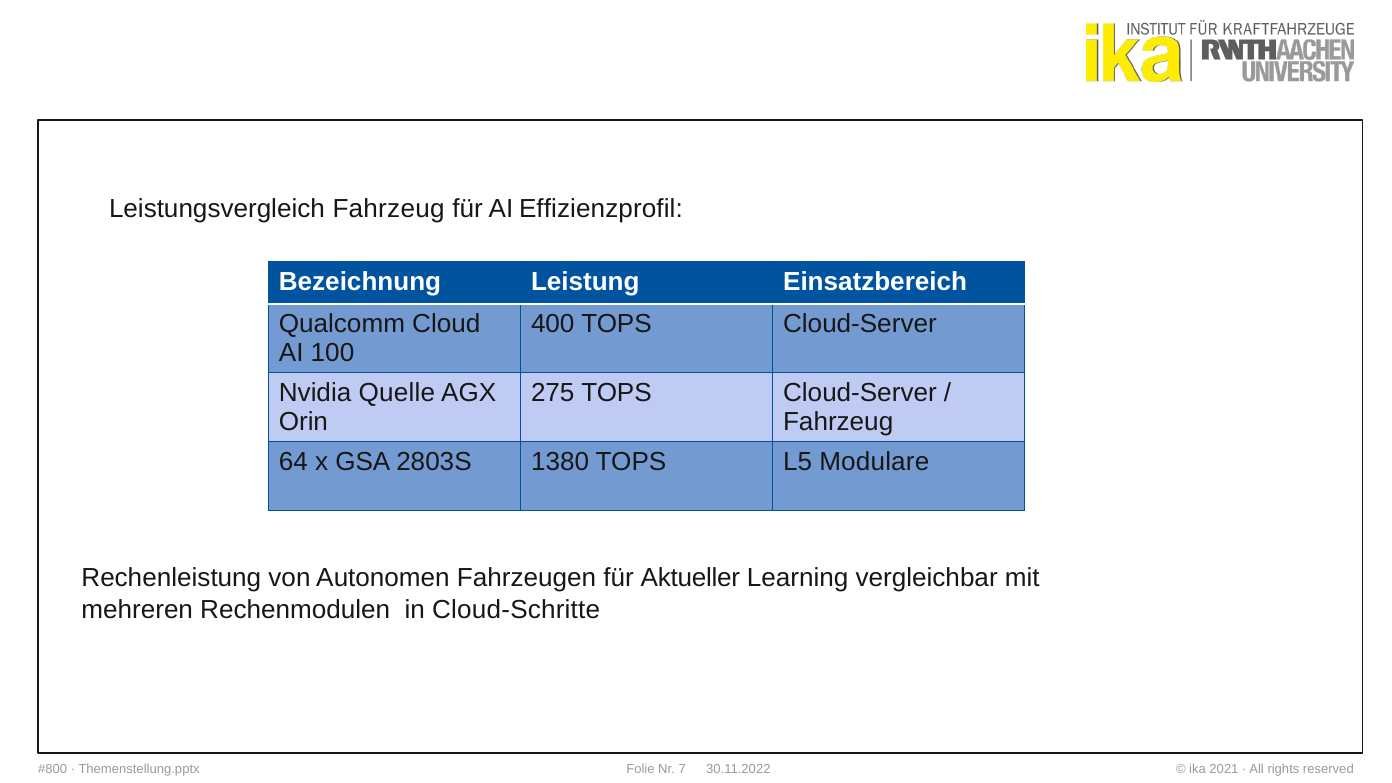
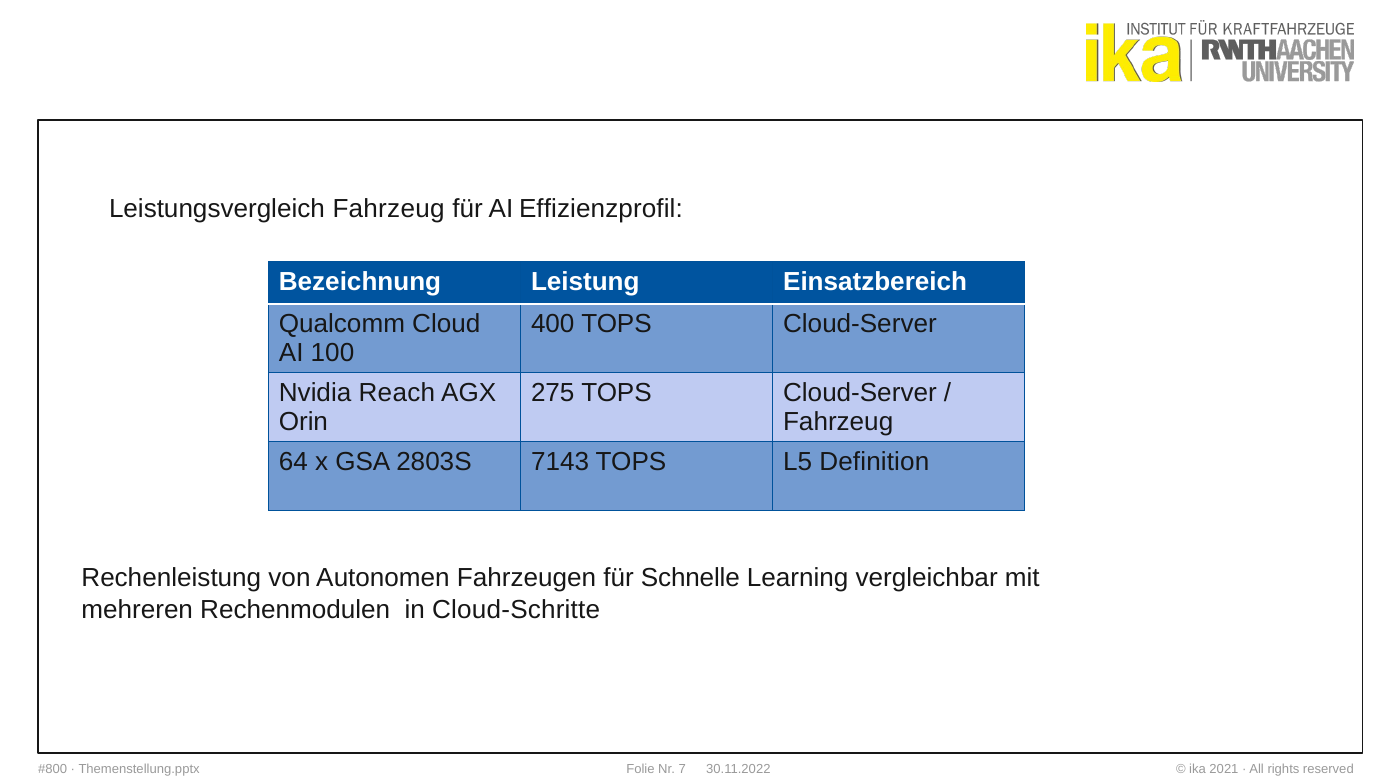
Quelle: Quelle -> Reach
1380: 1380 -> 7143
Modulare: Modulare -> Definition
Aktueller: Aktueller -> Schnelle
